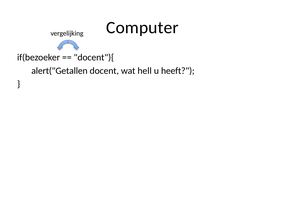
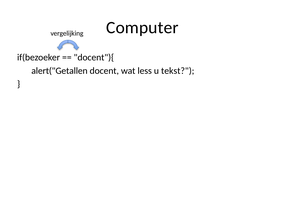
hell: hell -> less
heeft: heeft -> tekst
